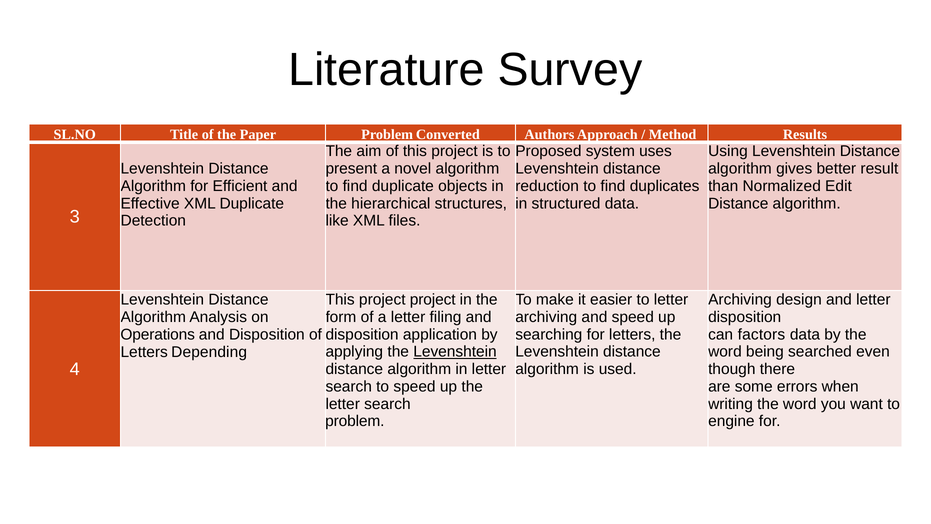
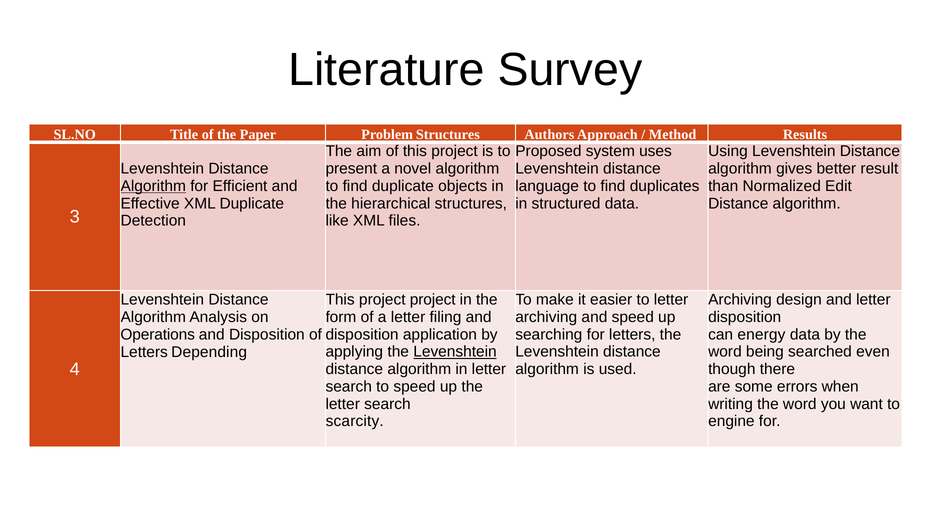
Problem Converted: Converted -> Structures
Algorithm at (153, 186) underline: none -> present
reduction: reduction -> language
factors: factors -> energy
problem at (355, 421): problem -> scarcity
